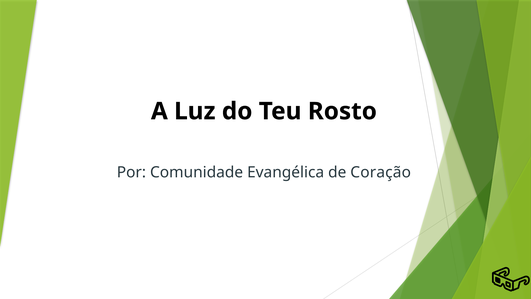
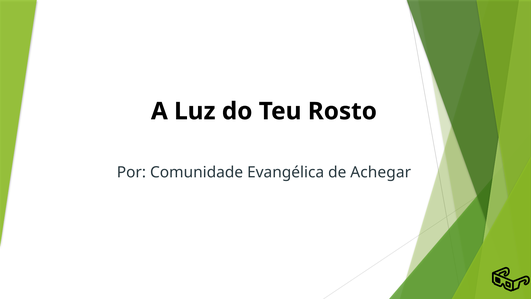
Coração: Coração -> Achegar
